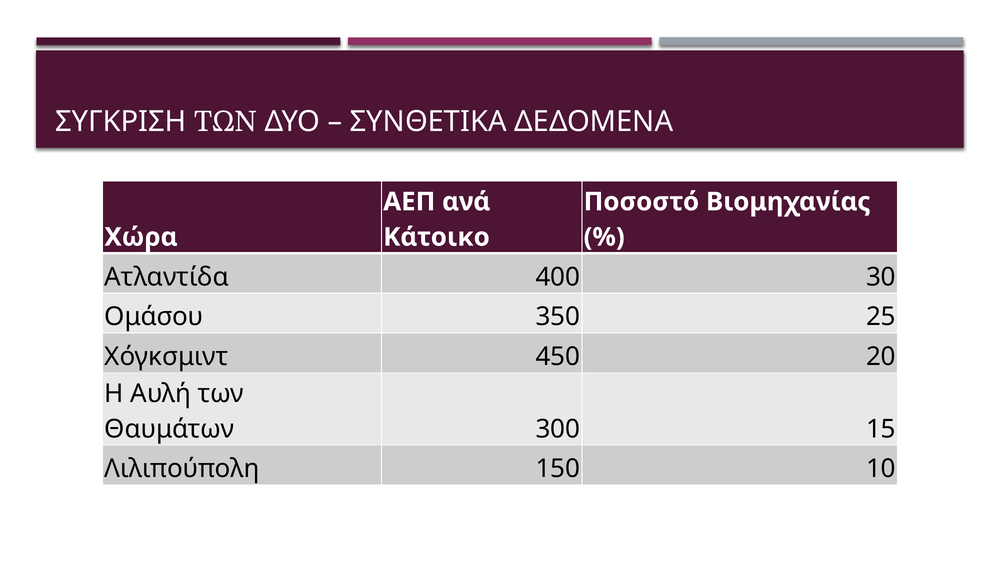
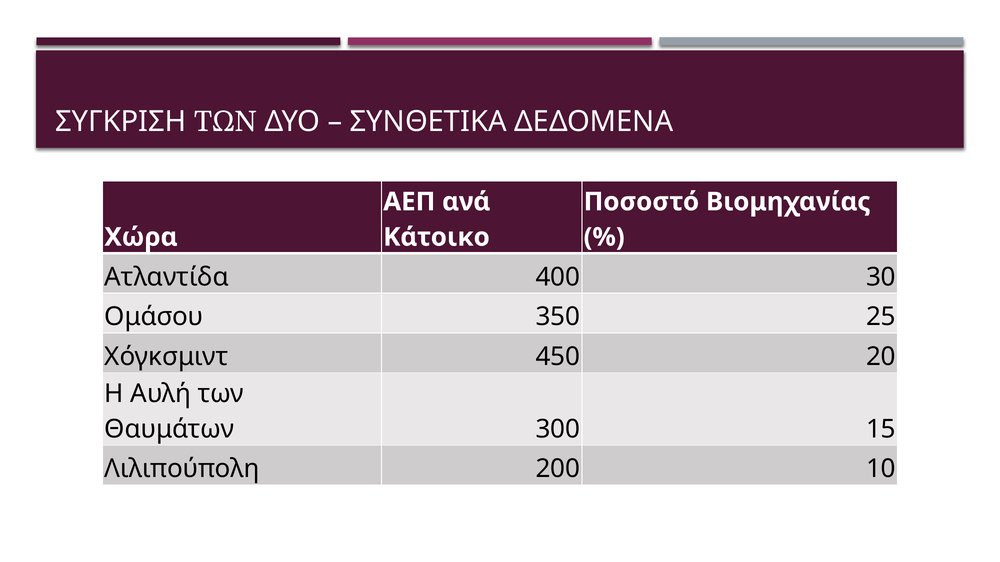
150: 150 -> 200
